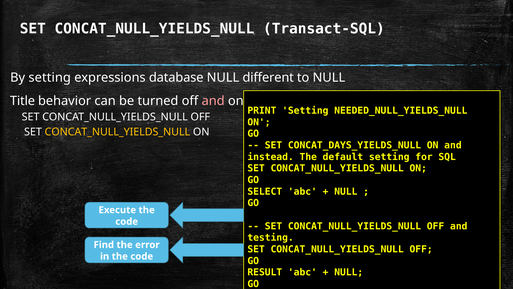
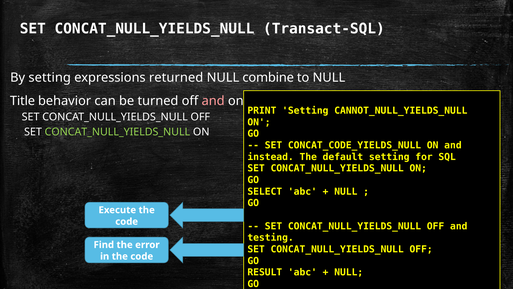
database: database -> returned
different: different -> combine
NEEDED_NULL_YIELDS_NULL: NEEDED_NULL_YIELDS_NULL -> CANNOT_NULL_YIELDS_NULL
CONCAT_NULL_YIELDS_NULL at (117, 132) colour: yellow -> light green
CONCAT_DAYS_YIELDS_NULL: CONCAT_DAYS_YIELDS_NULL -> CONCAT_CODE_YIELDS_NULL
